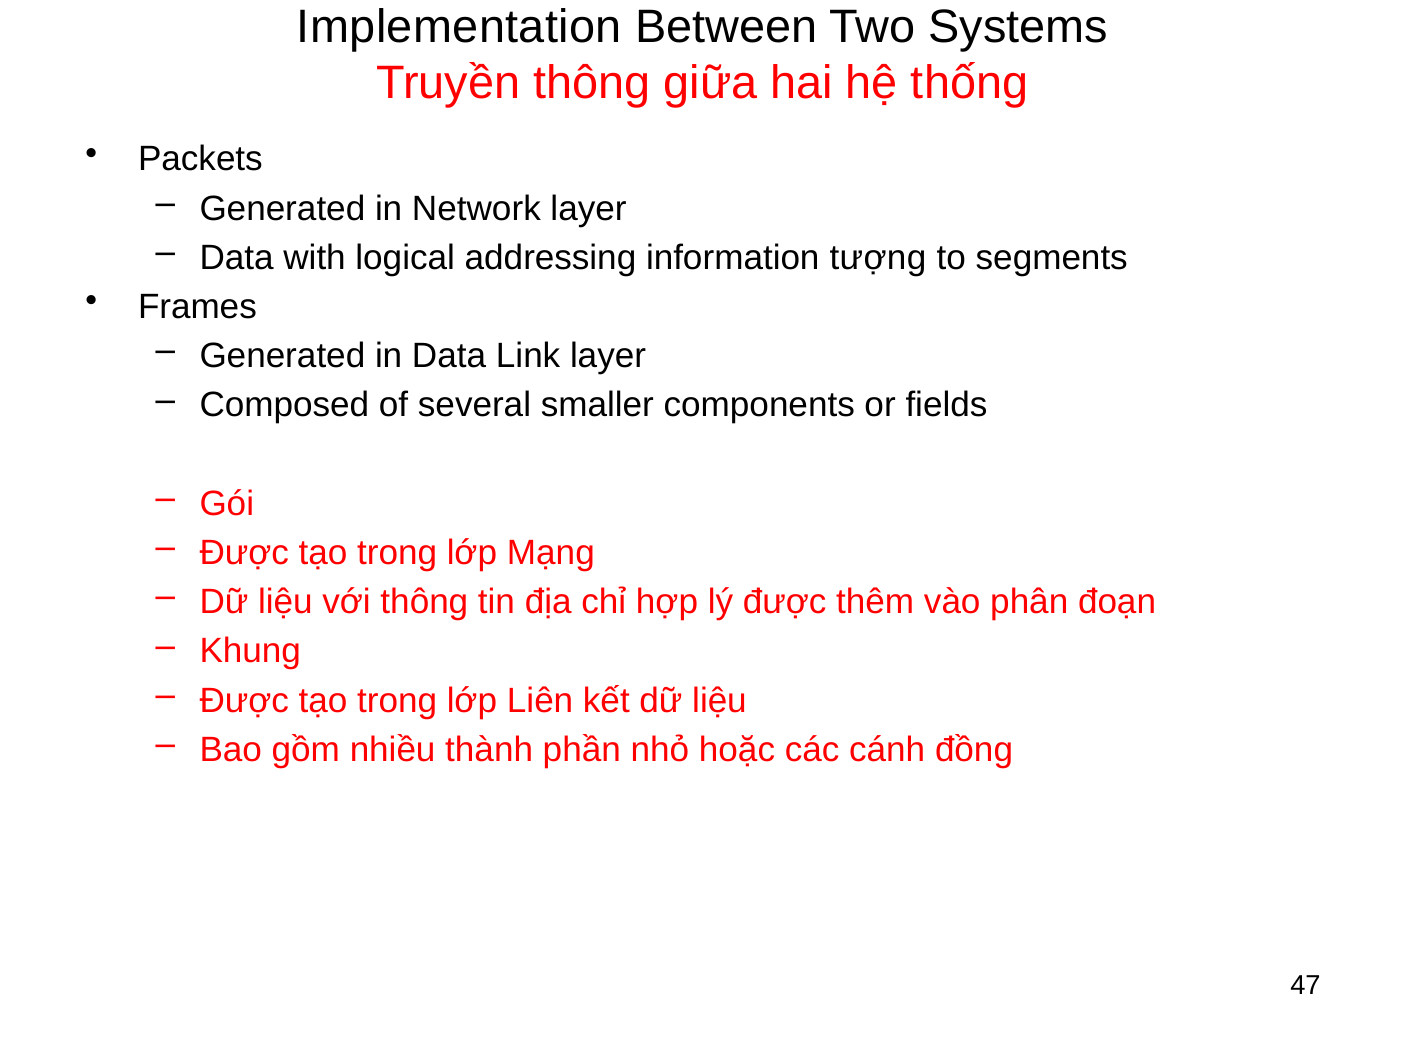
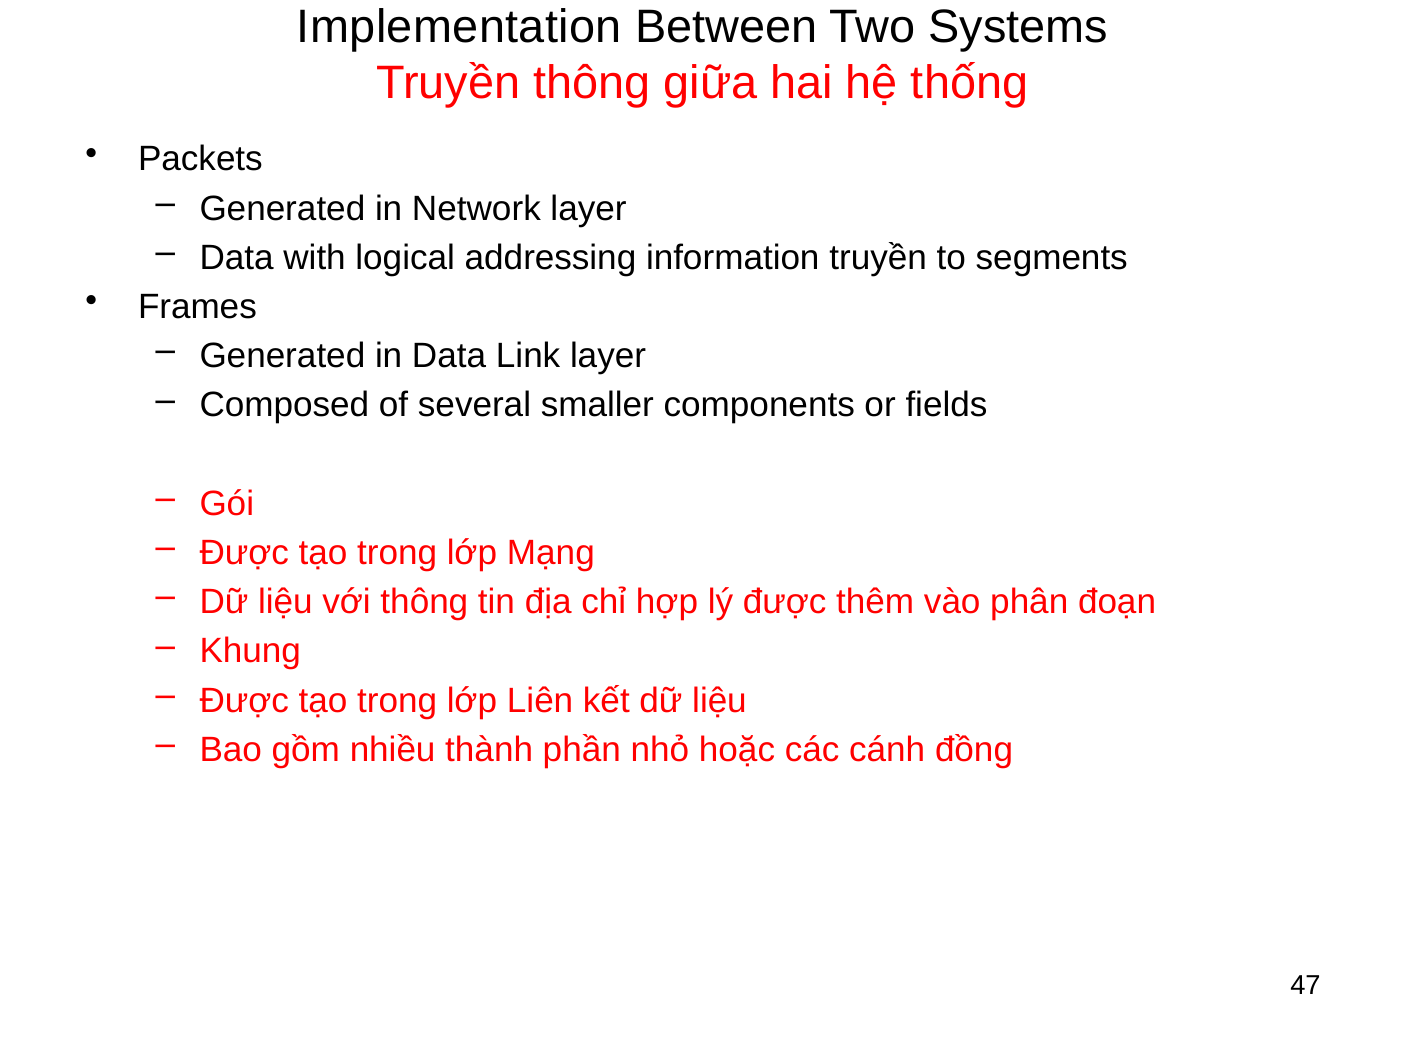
information tượng: tượng -> truyền
